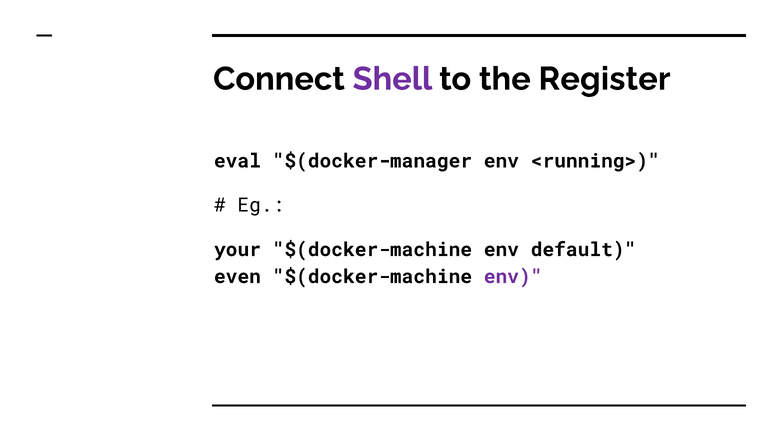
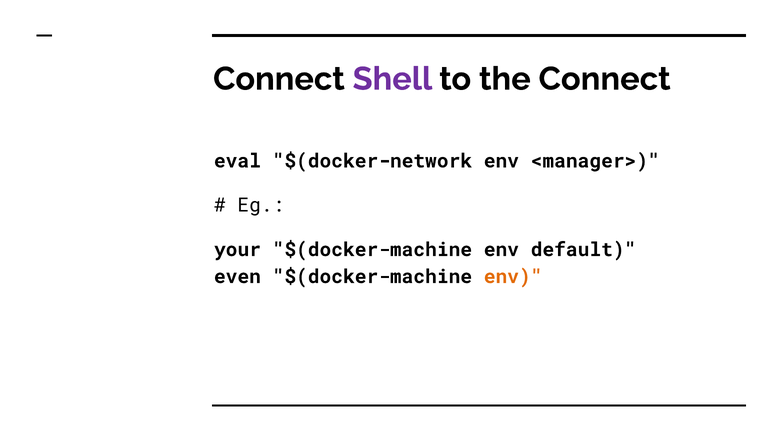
the Register: Register -> Connect
$(docker-manager: $(docker-manager -> $(docker-network
<running>: <running> -> <manager>
env at (513, 277) colour: purple -> orange
